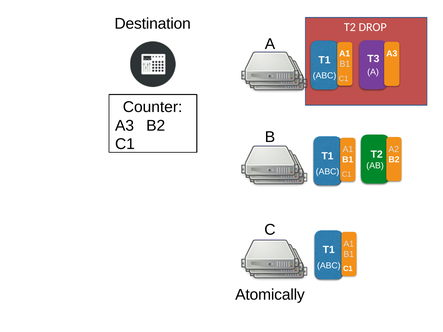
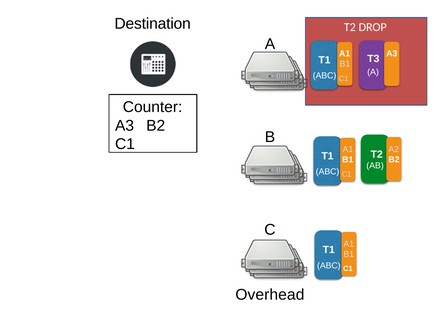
Atomically: Atomically -> Overhead
